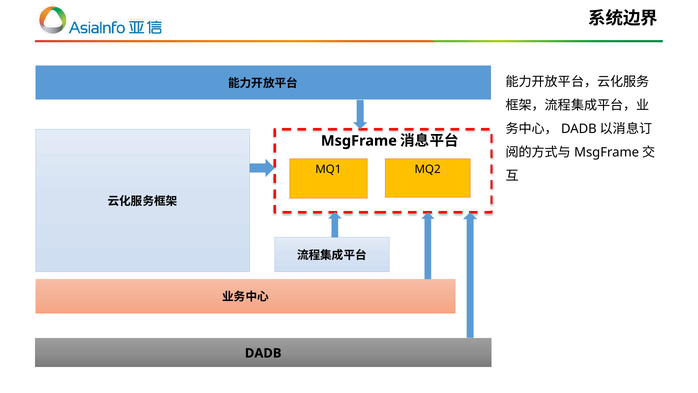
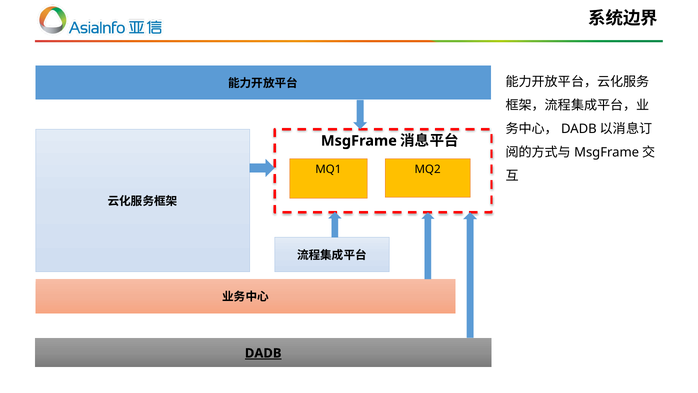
DADB underline: none -> present
